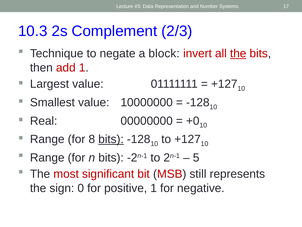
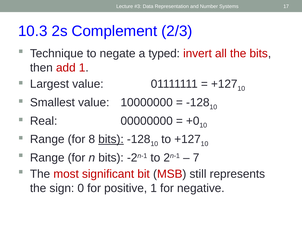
block: block -> typed
the at (238, 53) underline: present -> none
5: 5 -> 7
